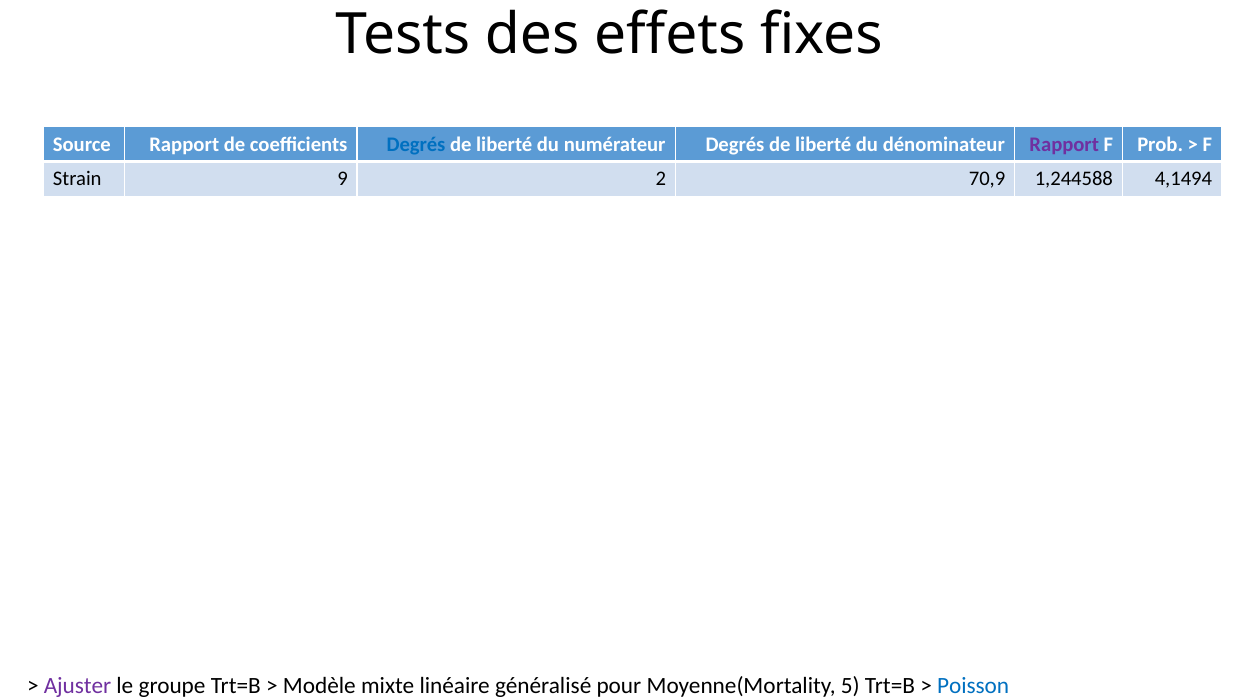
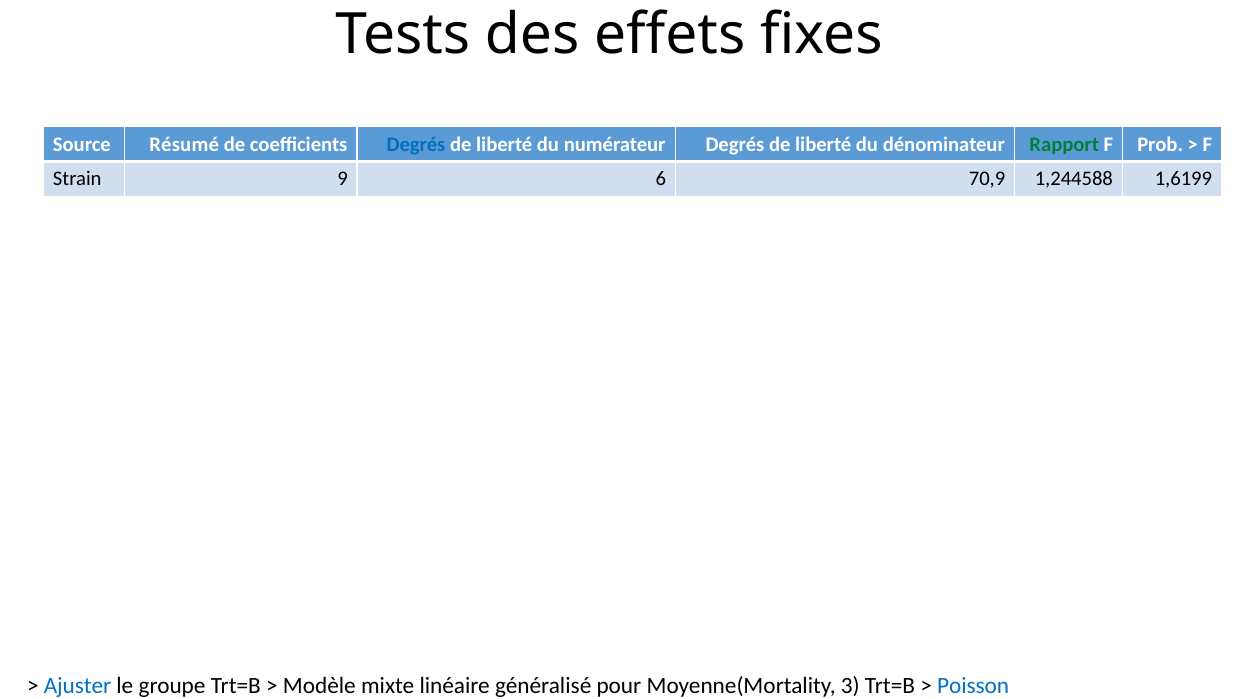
Source Rapport: Rapport -> Résumé
Rapport at (1064, 144) colour: purple -> green
2: 2 -> 6
4,1494: 4,1494 -> 1,6199
Ajuster colour: purple -> blue
5: 5 -> 3
